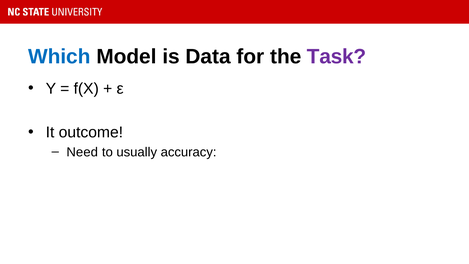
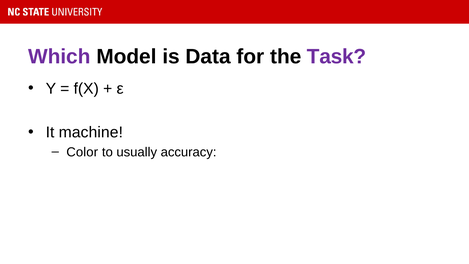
Which colour: blue -> purple
outcome: outcome -> machine
Need: Need -> Color
